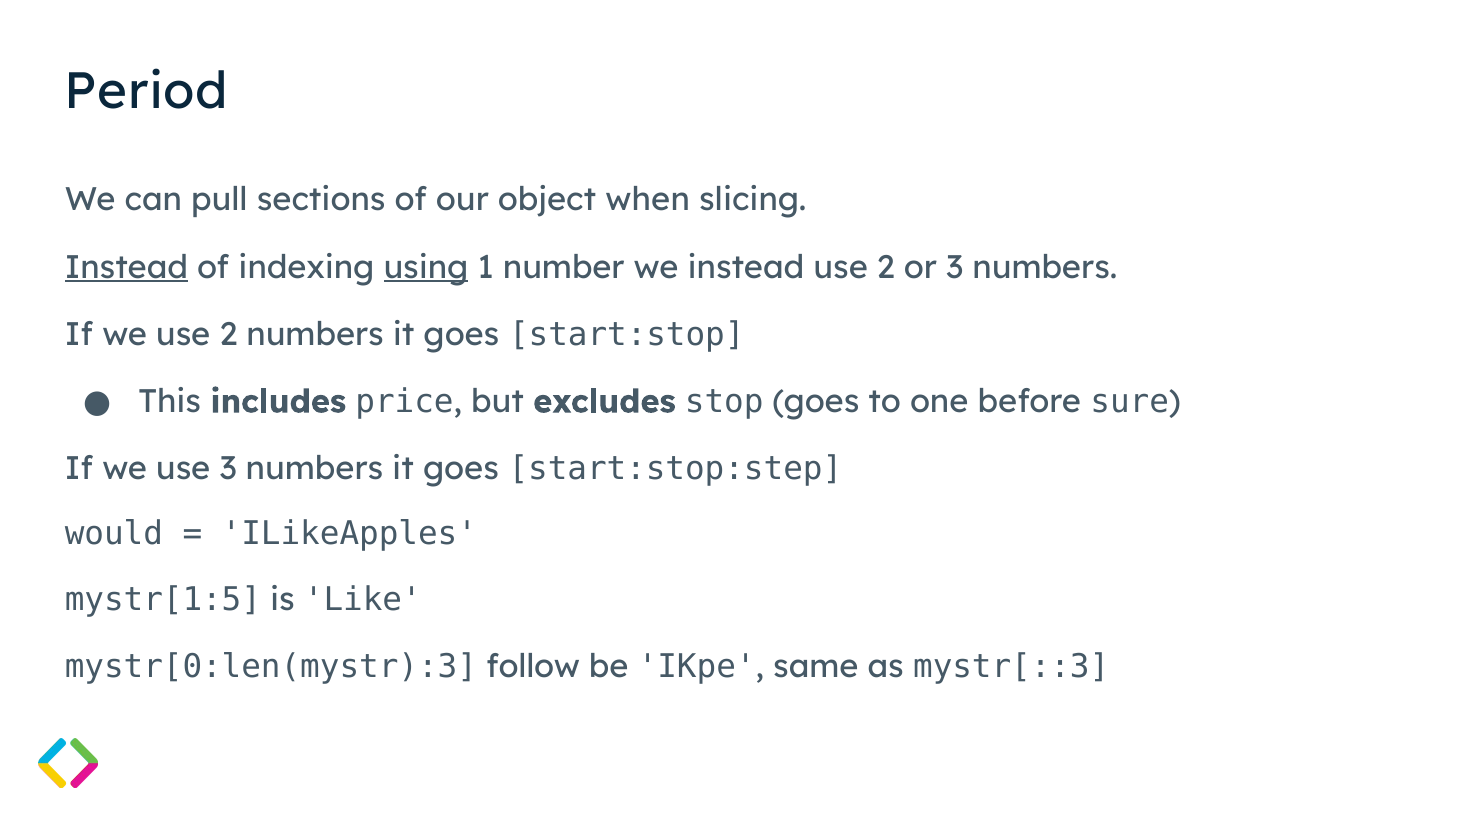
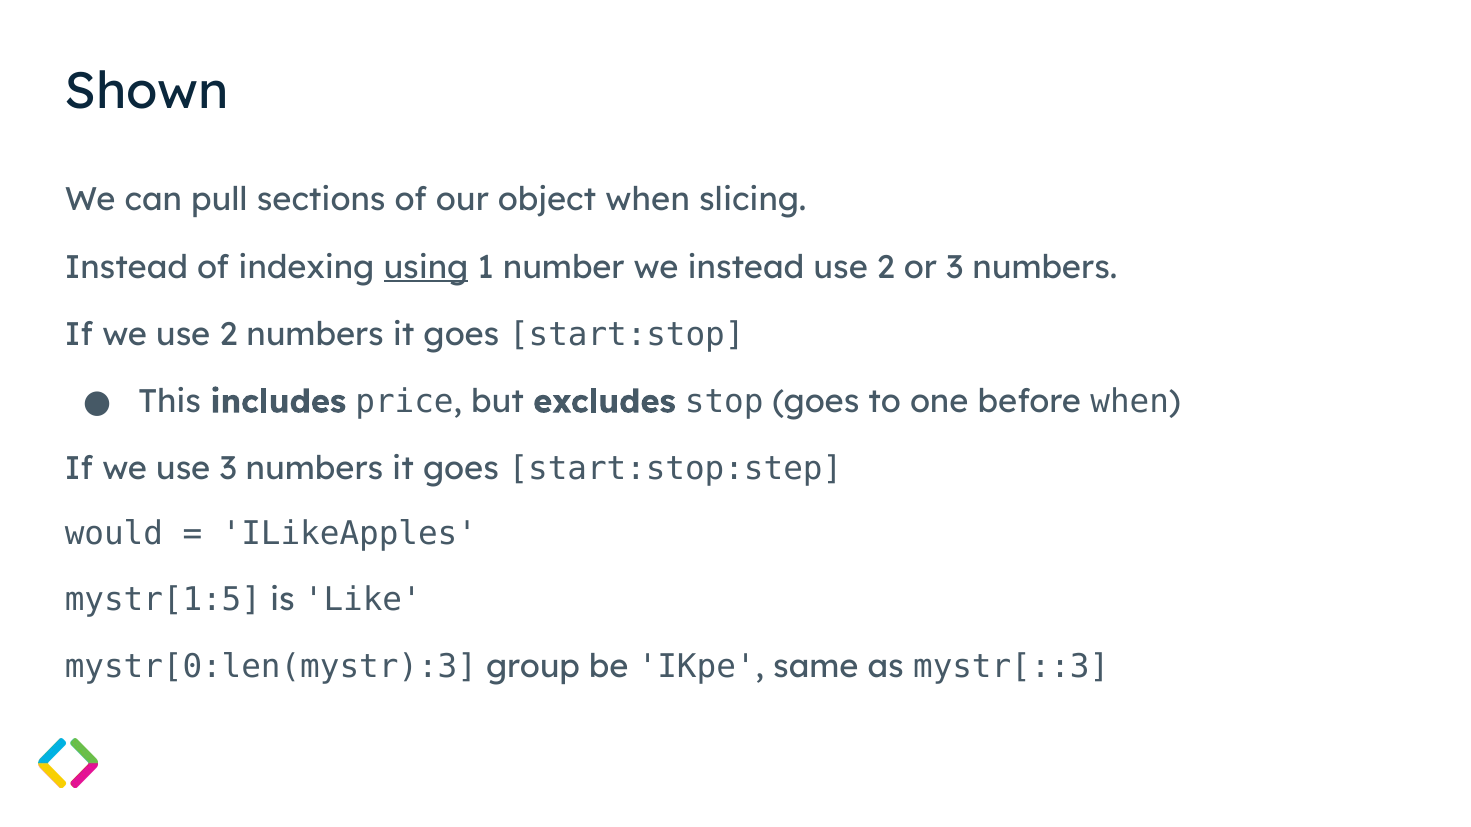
Period: Period -> Shown
Instead at (126, 267) underline: present -> none
before sure: sure -> when
follow: follow -> group
